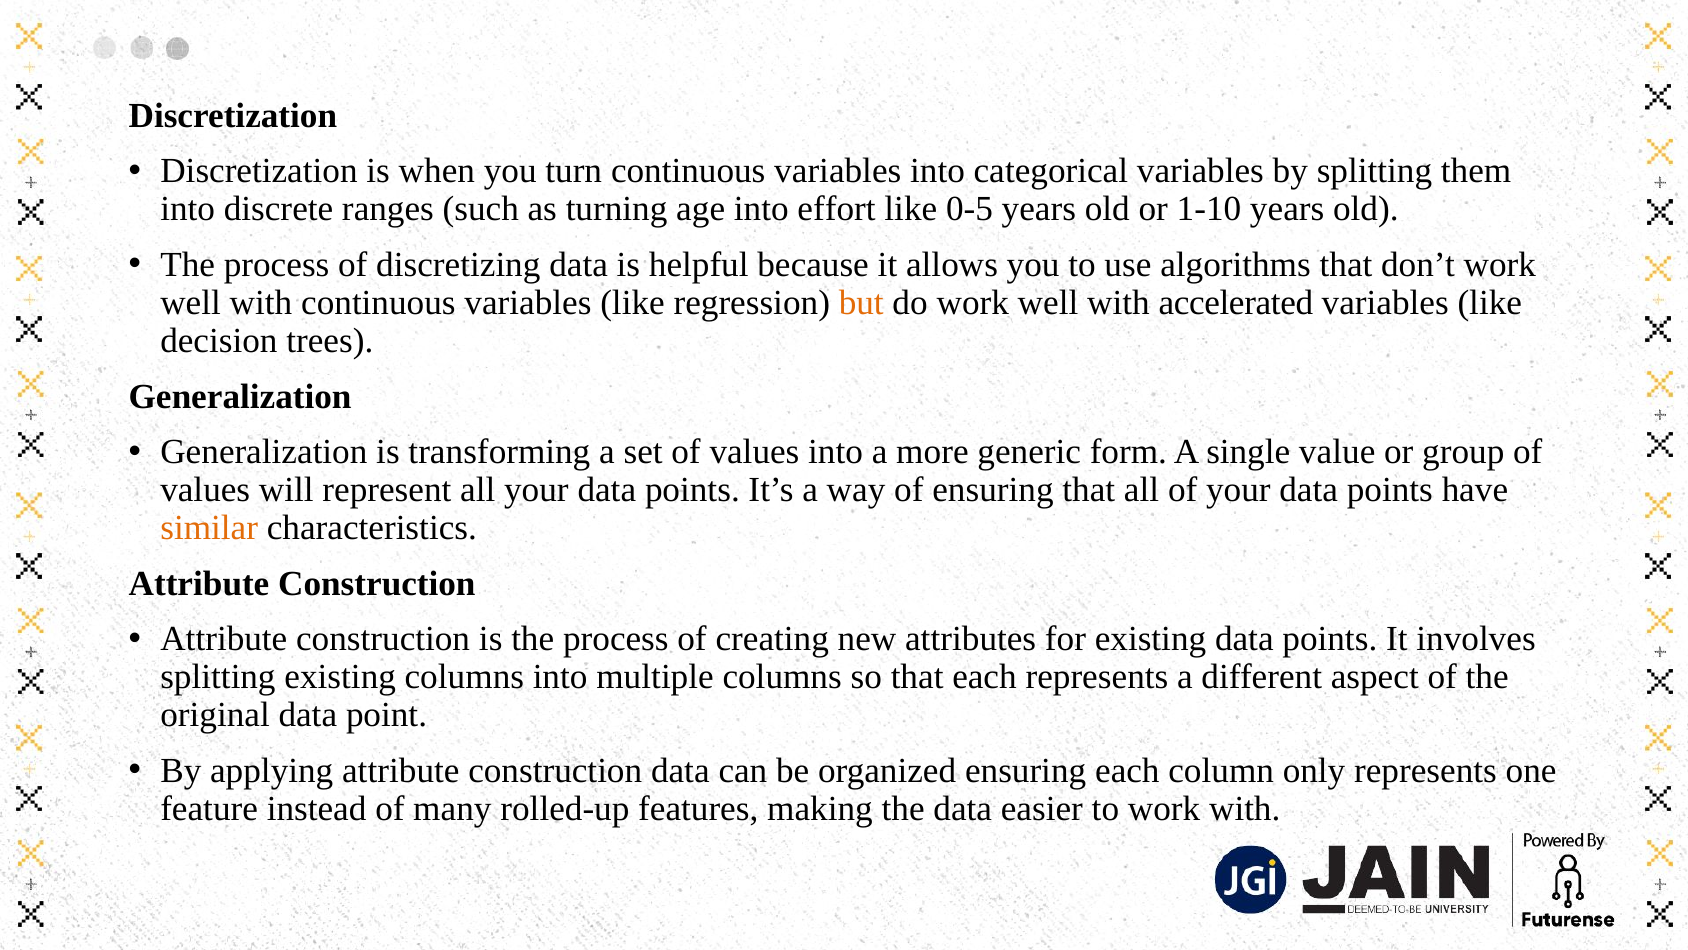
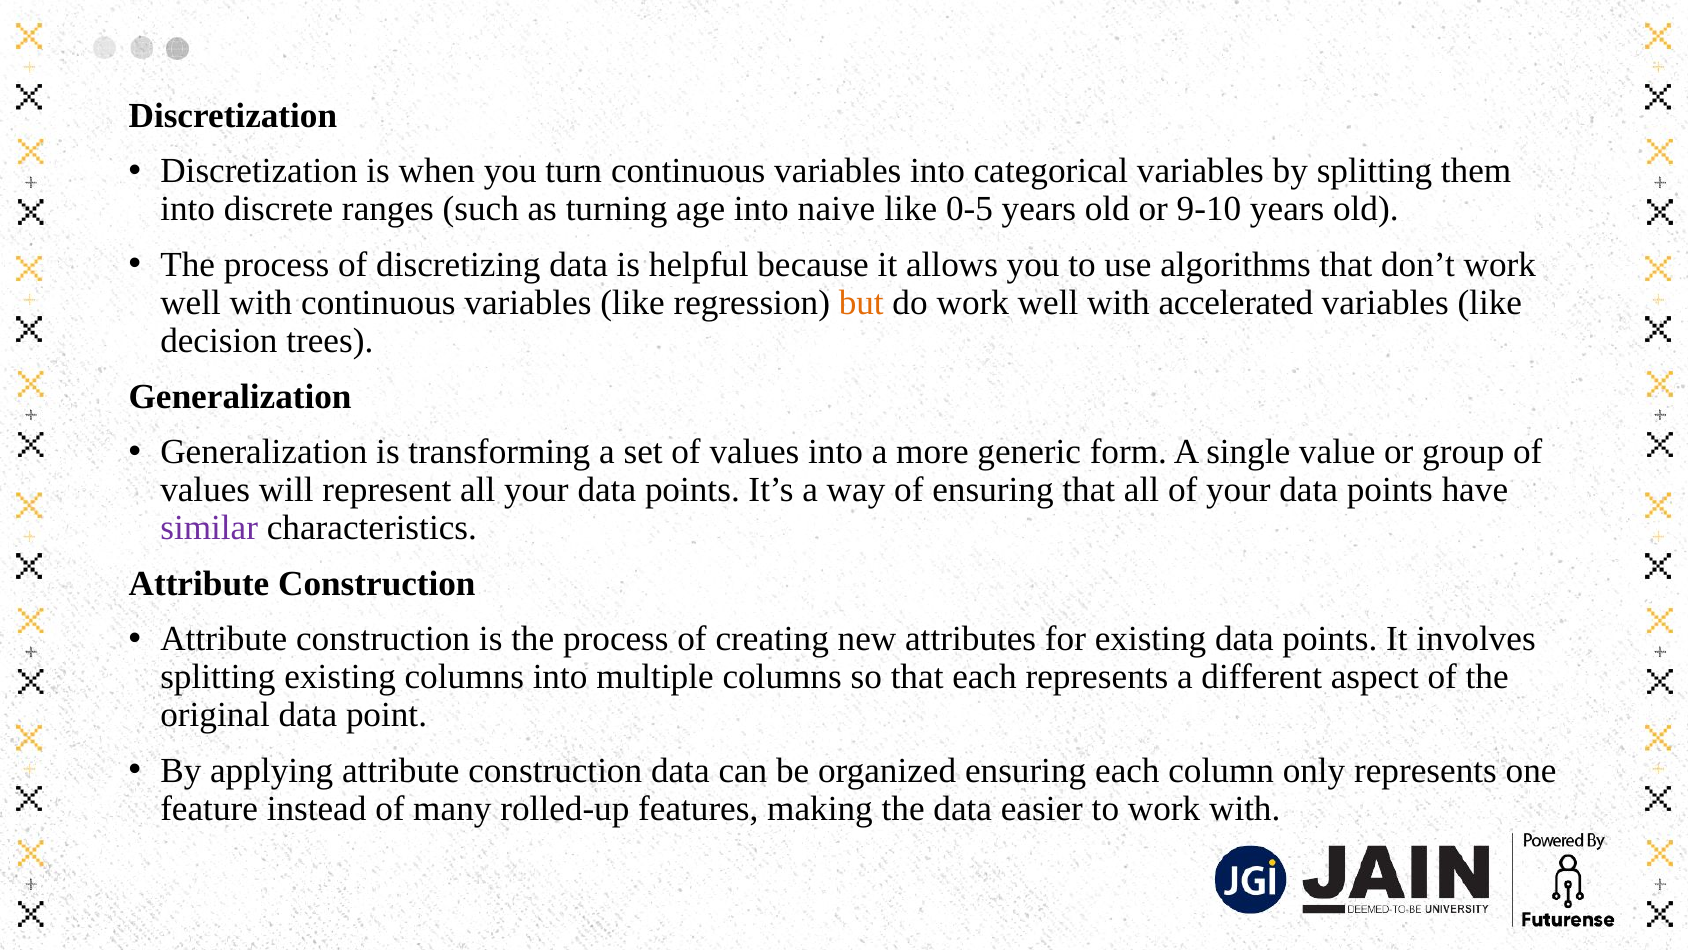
effort: effort -> naive
1-10: 1-10 -> 9-10
similar colour: orange -> purple
